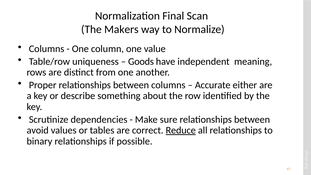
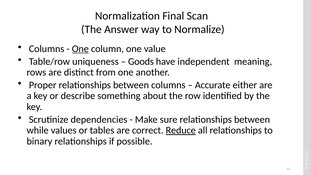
Makers: Makers -> Answer
One at (80, 49) underline: none -> present
avoid: avoid -> while
